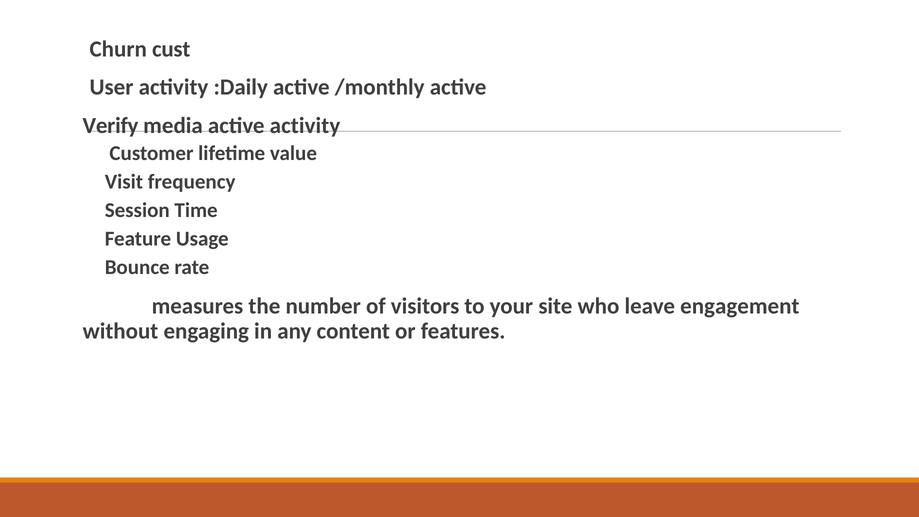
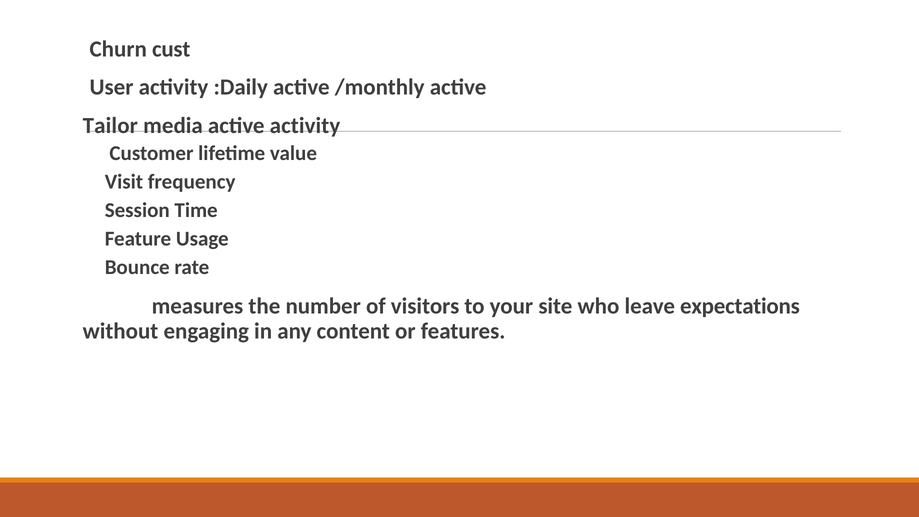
Verify: Verify -> Tailor
engagement: engagement -> expectations
